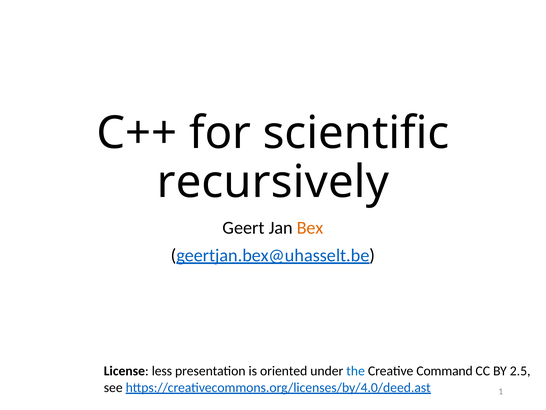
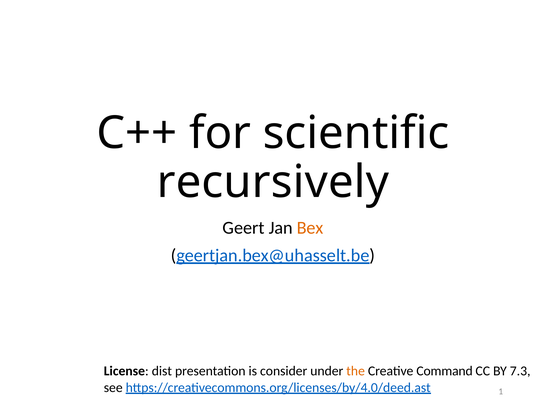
less: less -> dist
oriented: oriented -> consider
the colour: blue -> orange
2.5: 2.5 -> 7.3
